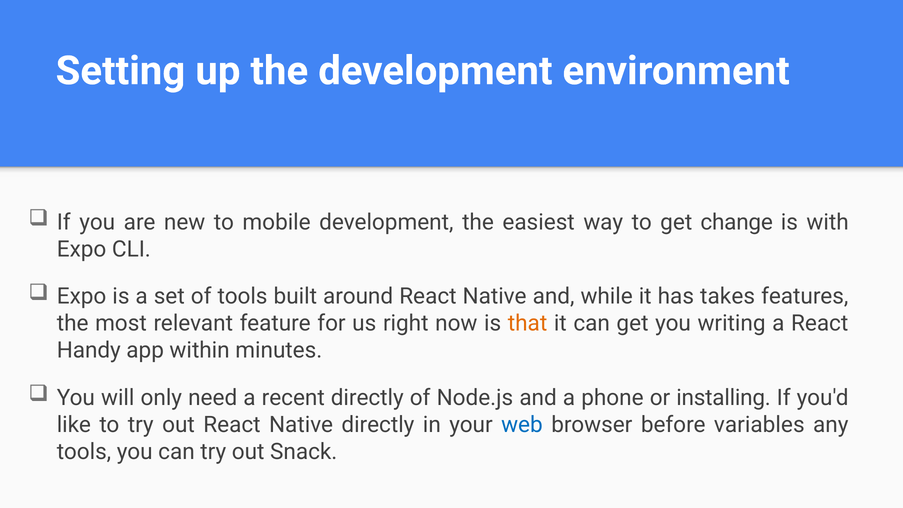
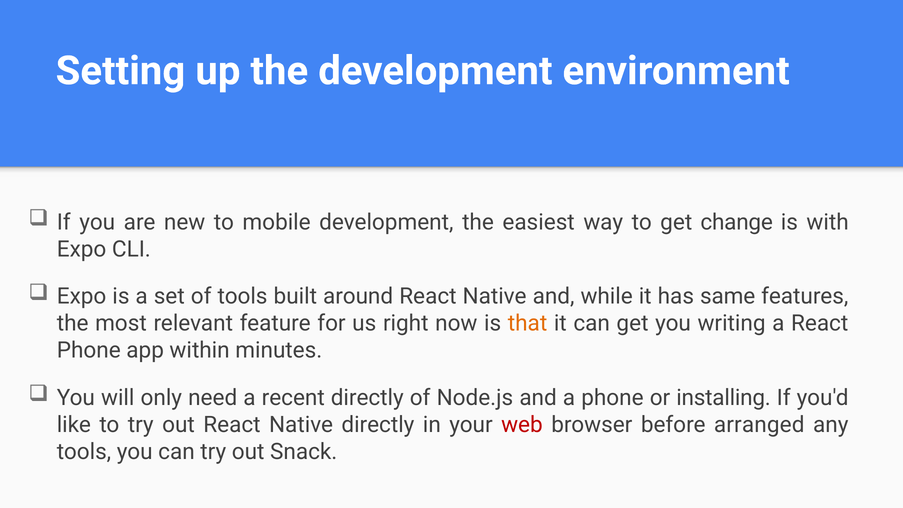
takes: takes -> same
Handy at (89, 351): Handy -> Phone
web colour: blue -> red
variables: variables -> arranged
